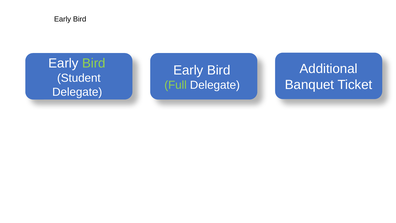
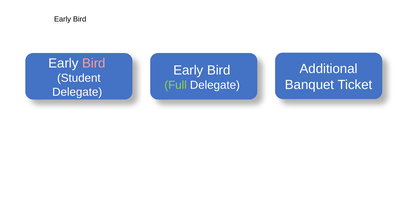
Bird at (94, 63) colour: light green -> pink
